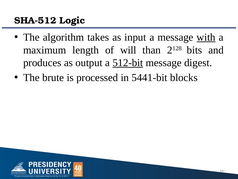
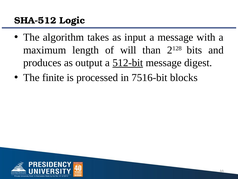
with underline: present -> none
brute: brute -> finite
5441-bit: 5441-bit -> 7516-bit
